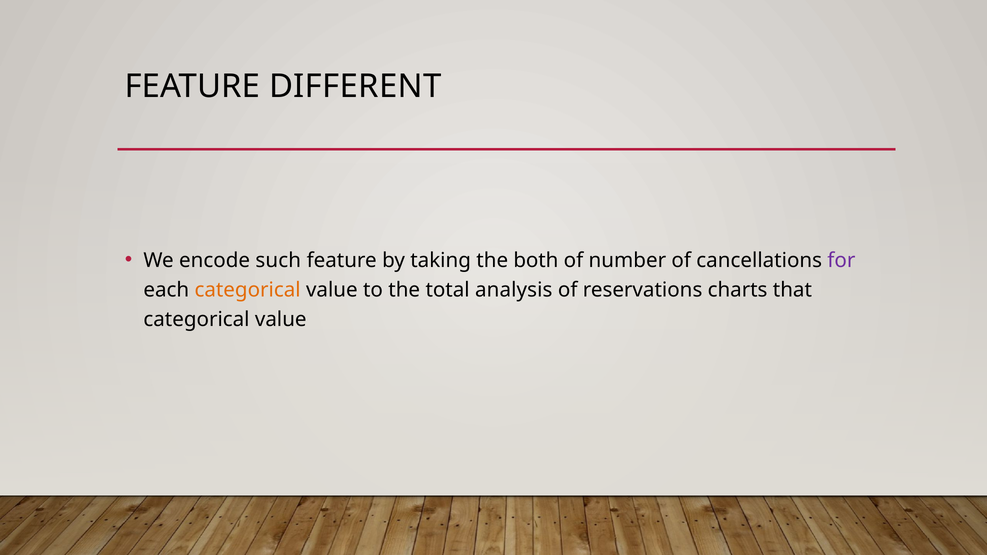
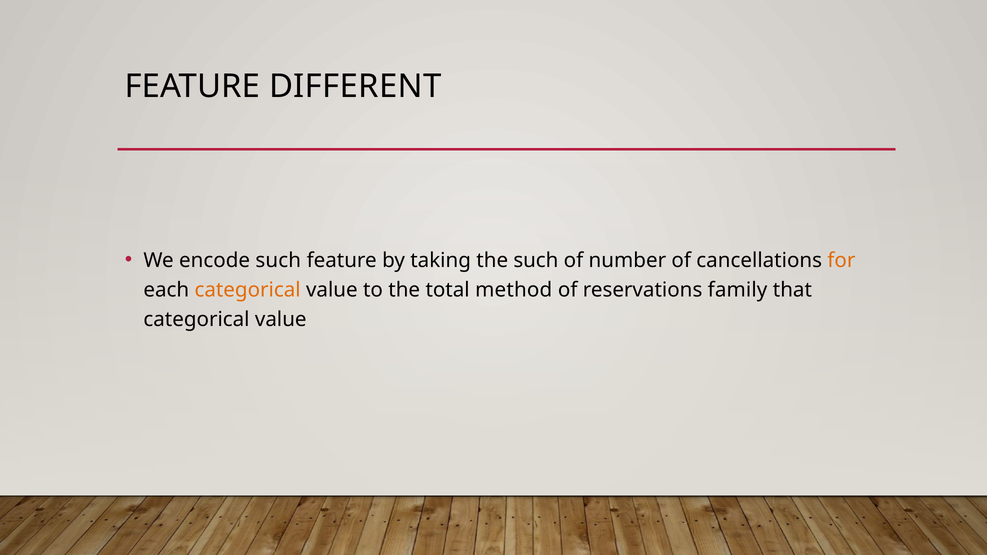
the both: both -> such
for colour: purple -> orange
analysis: analysis -> method
charts: charts -> family
